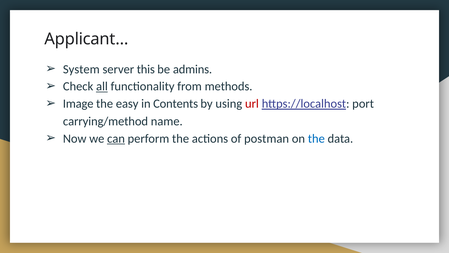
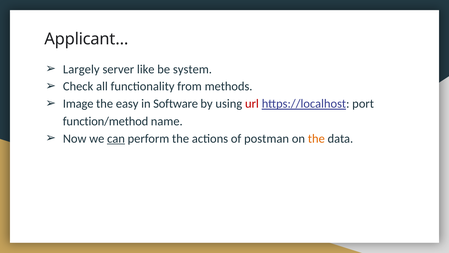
System: System -> Largely
this: this -> like
admins: admins -> system
all underline: present -> none
Contents: Contents -> Software
carrying/method: carrying/method -> function/method
the at (316, 138) colour: blue -> orange
